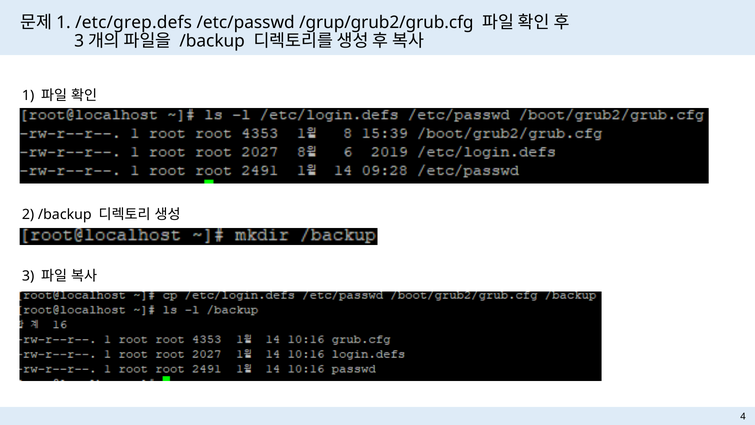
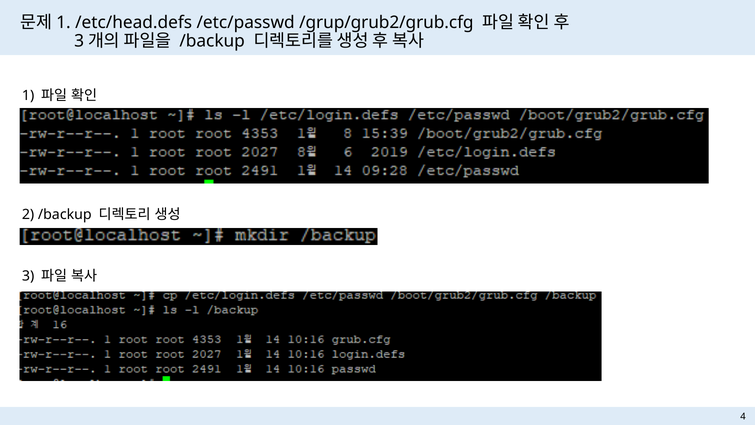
/etc/grep.defs: /etc/grep.defs -> /etc/head.defs
